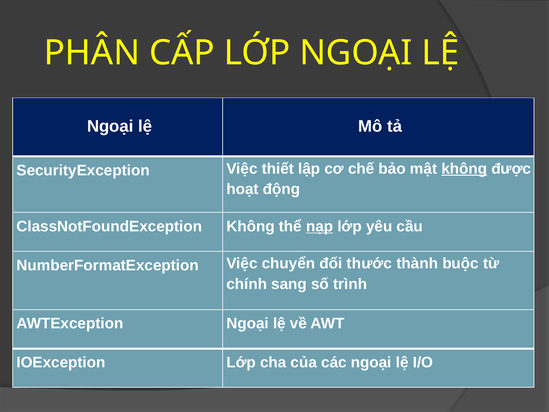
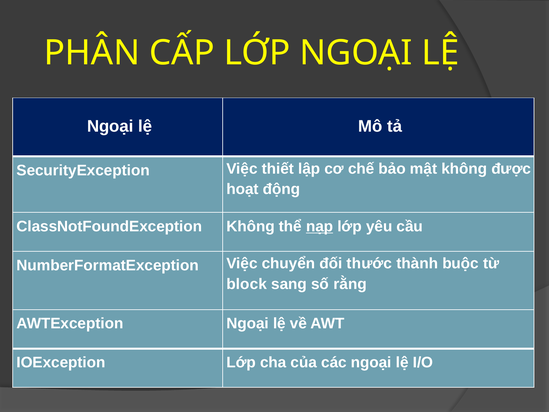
không at (464, 169) underline: present -> none
chính: chính -> block
trình: trình -> rằng
